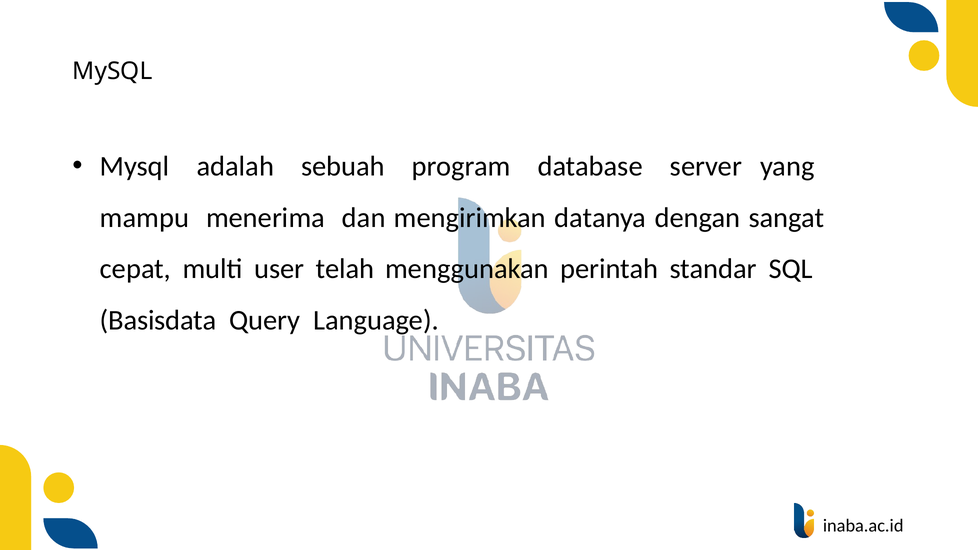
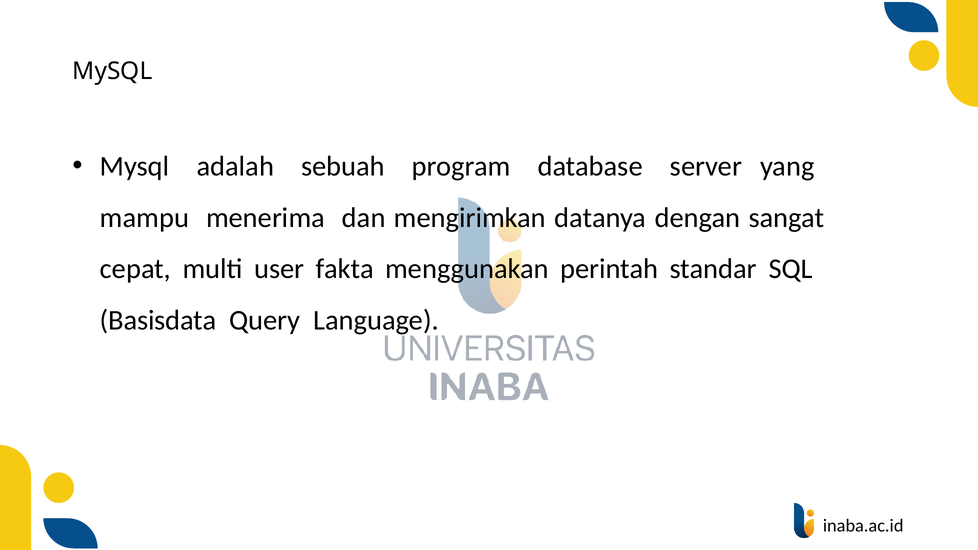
telah: telah -> fakta
